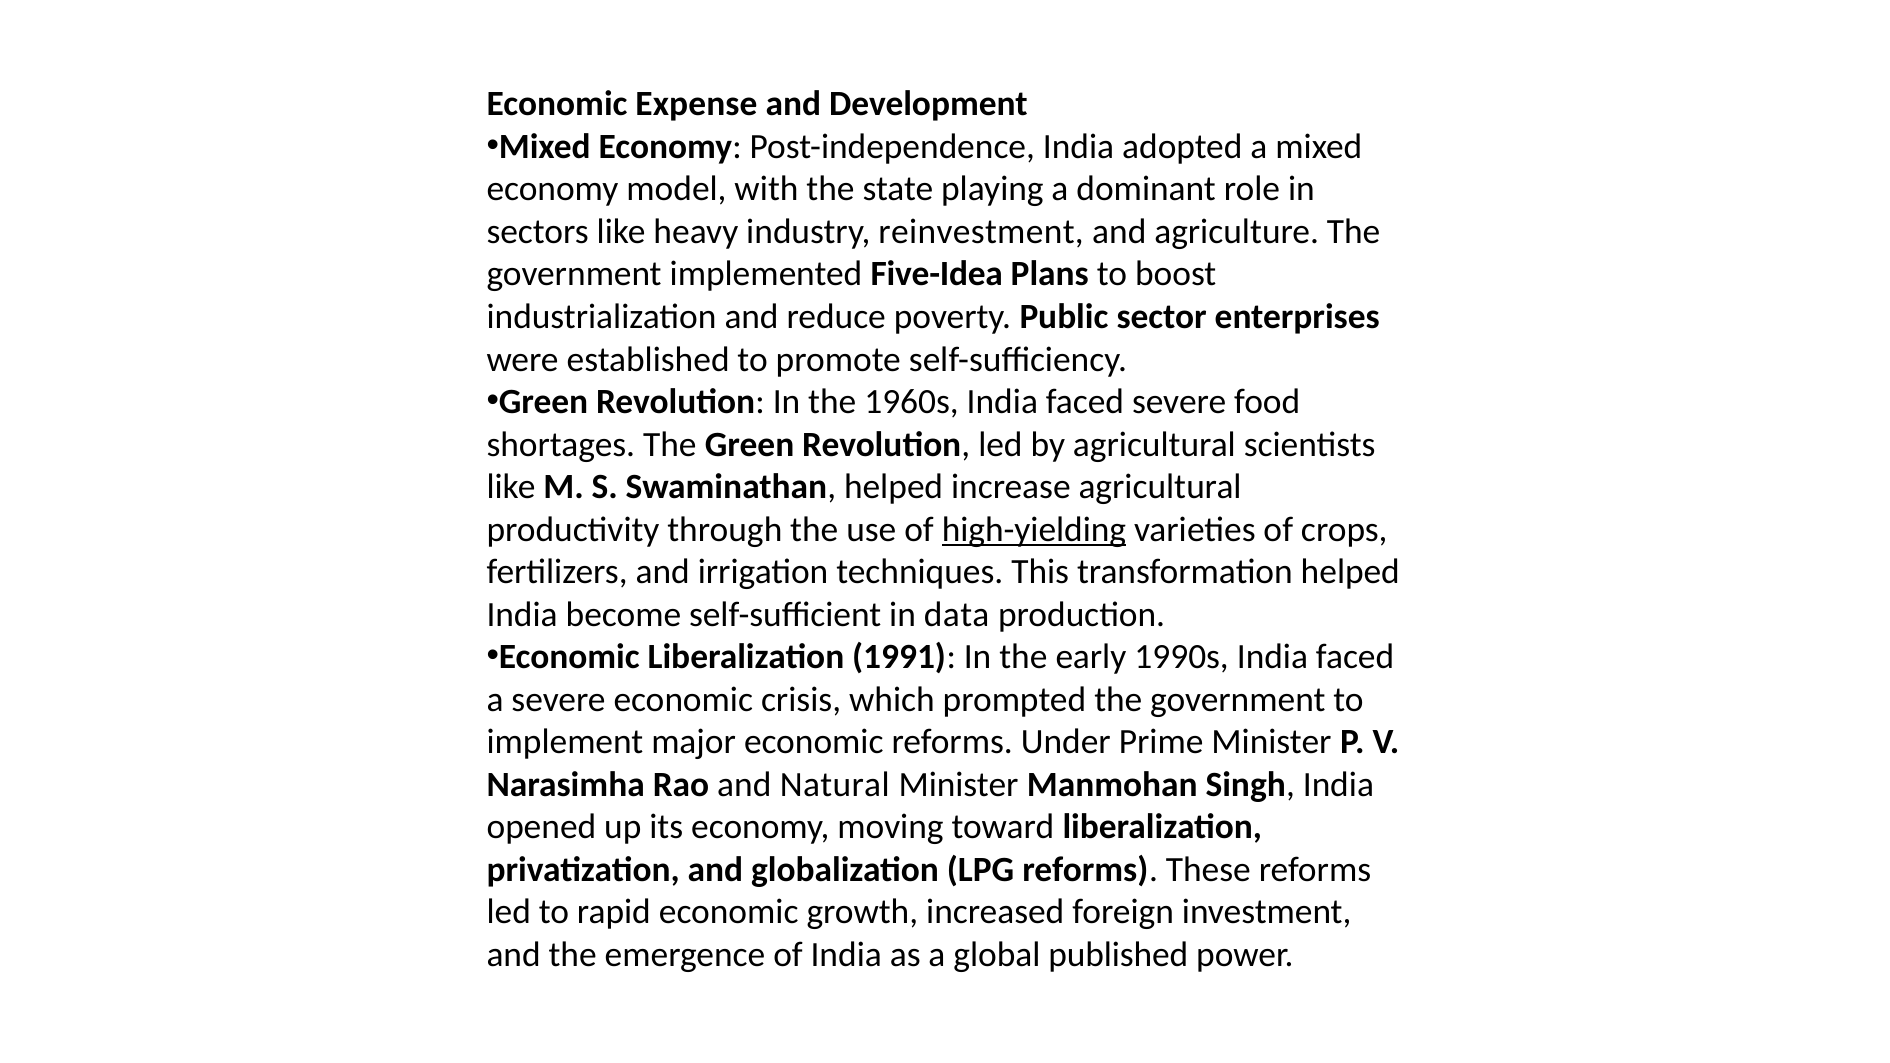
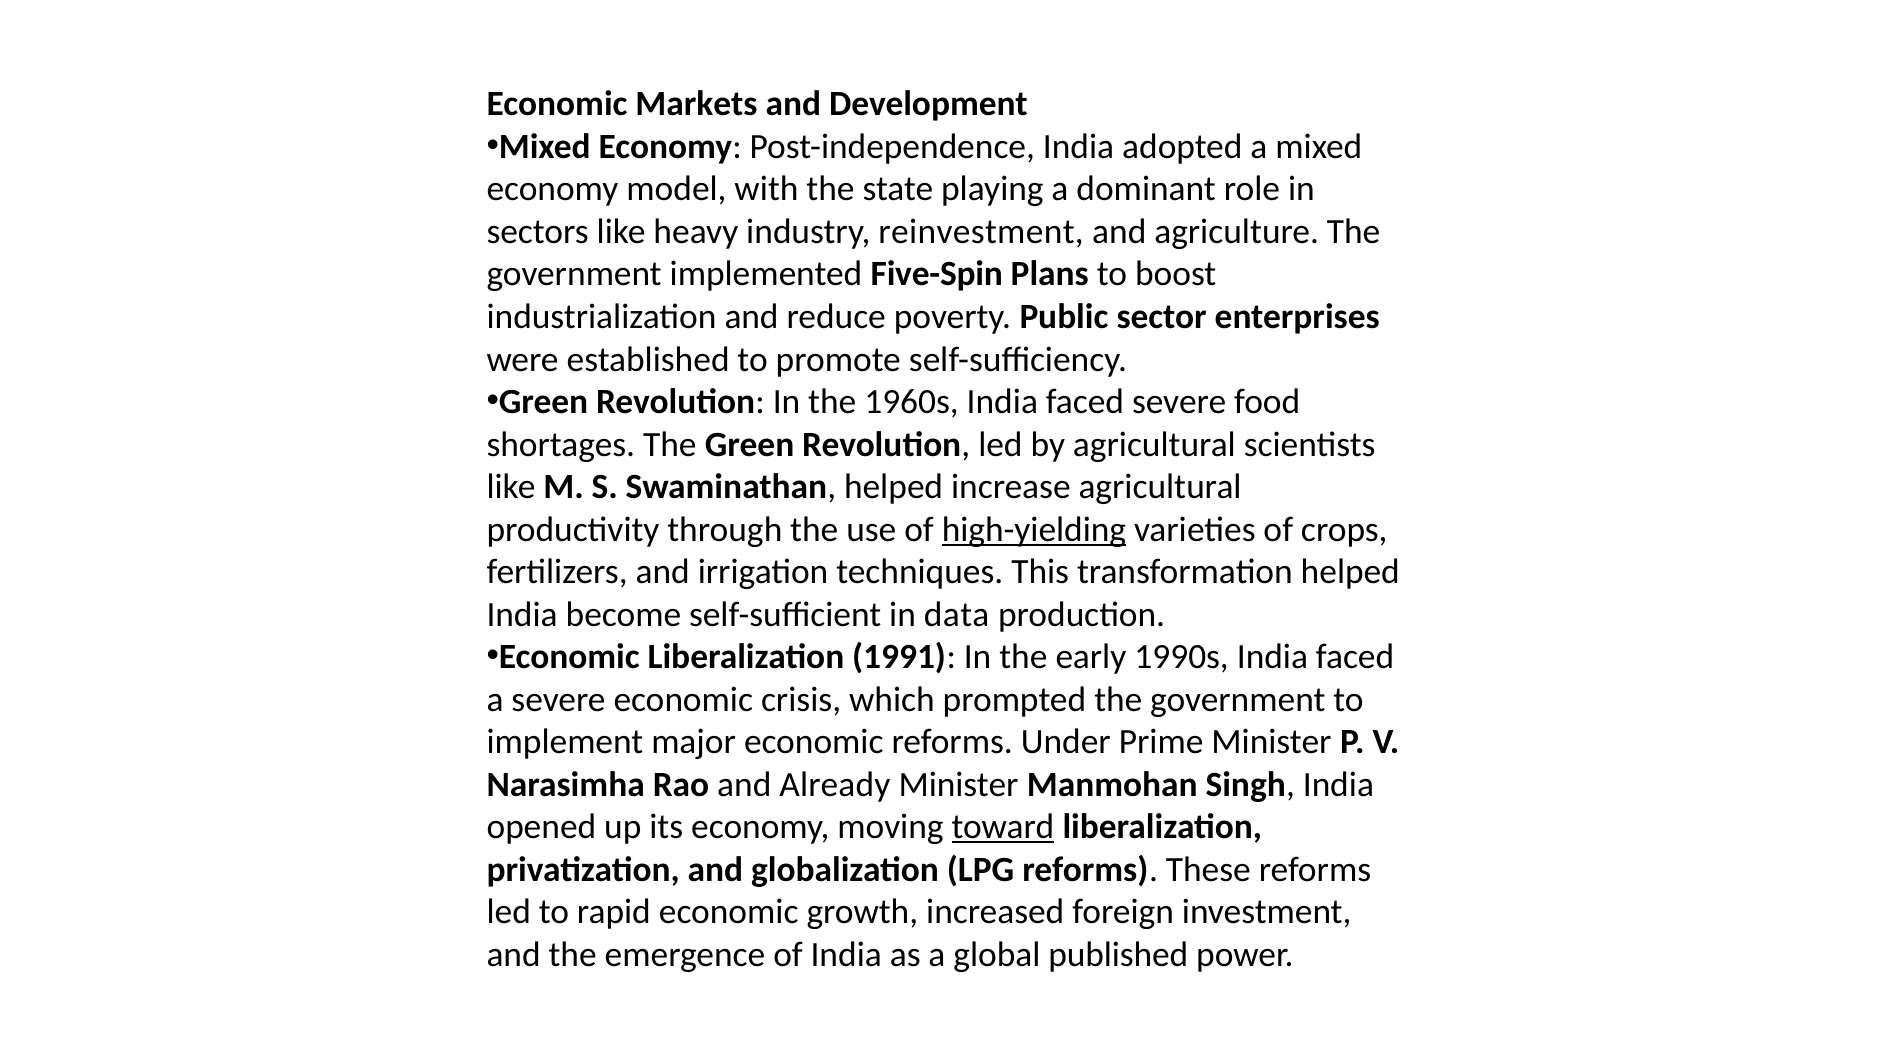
Expense: Expense -> Markets
Five-Idea: Five-Idea -> Five-Spin
Natural: Natural -> Already
toward underline: none -> present
